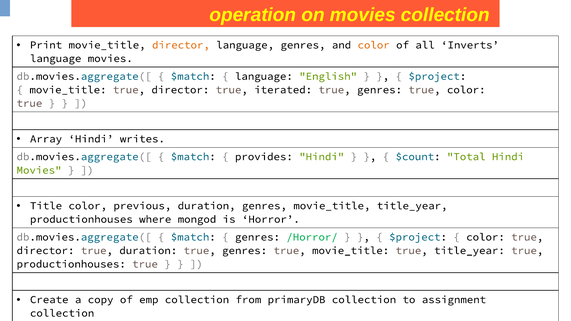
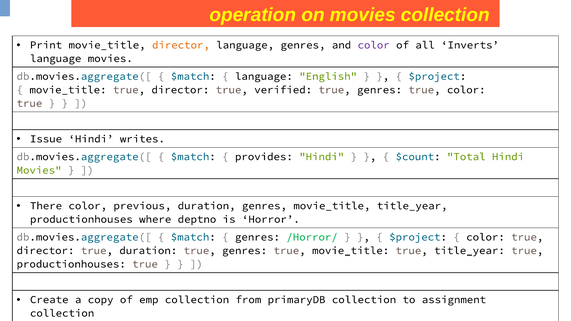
color at (374, 45) colour: orange -> purple
iterated: iterated -> verified
Array: Array -> Issue
Title: Title -> There
mongod: mongod -> deptno
